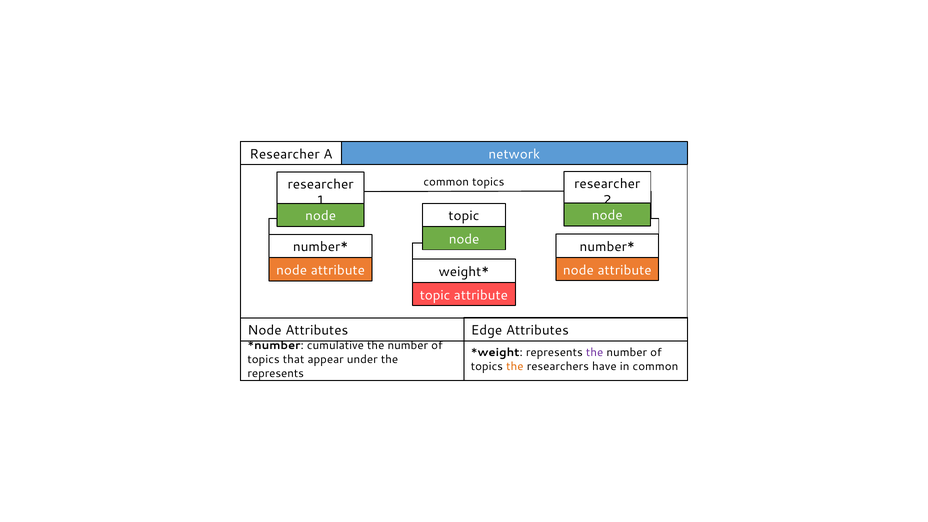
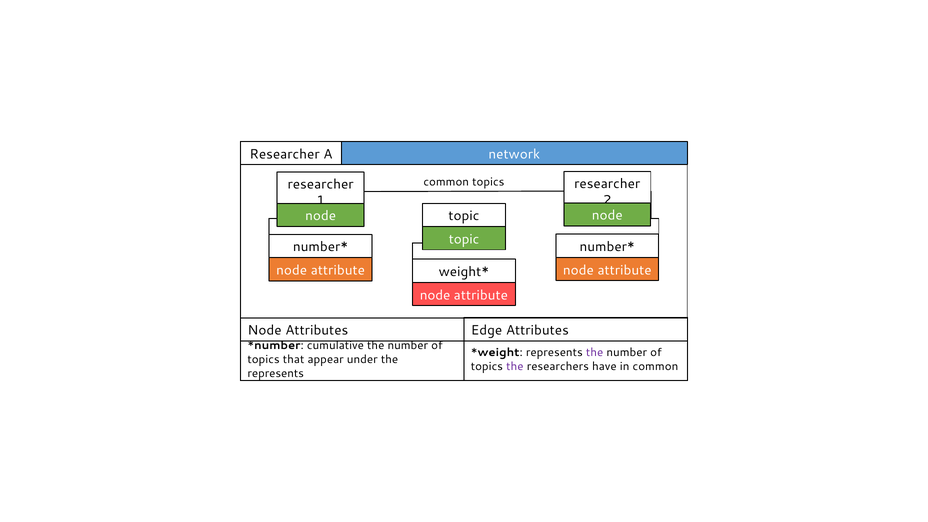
node at (464, 239): node -> topic
topic at (435, 295): topic -> node
the at (515, 366) colour: orange -> purple
